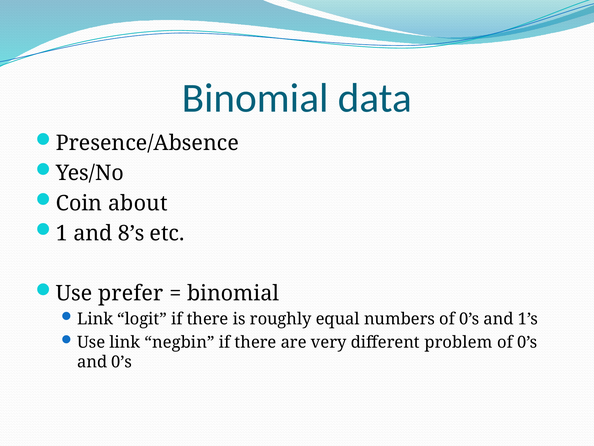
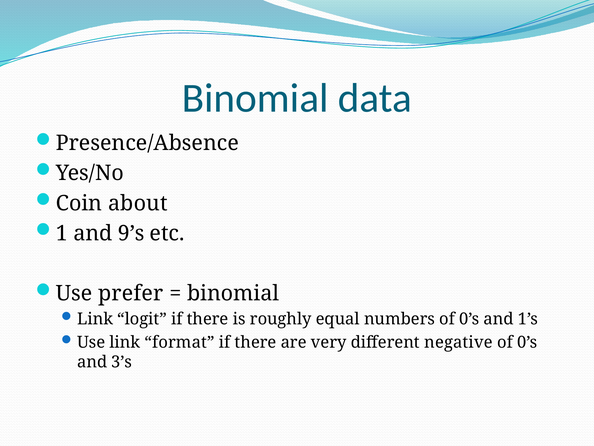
8’s: 8’s -> 9’s
negbin: negbin -> format
problem: problem -> negative
and 0’s: 0’s -> 3’s
